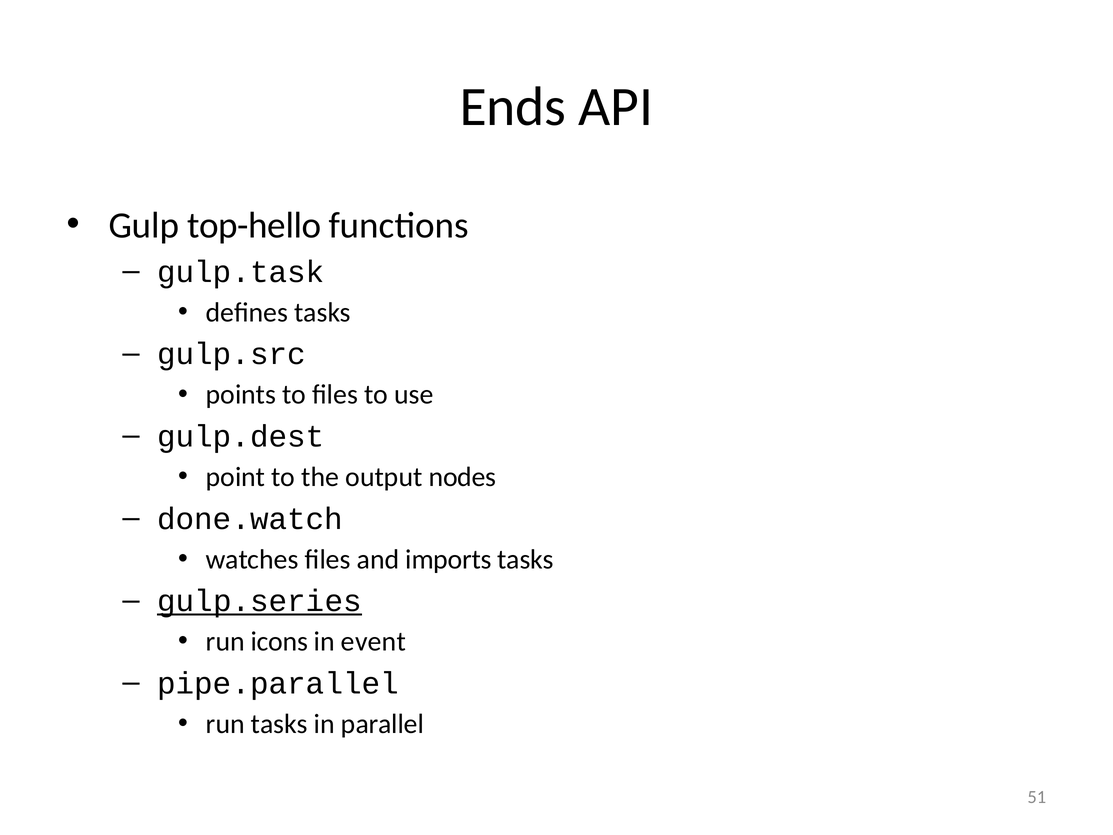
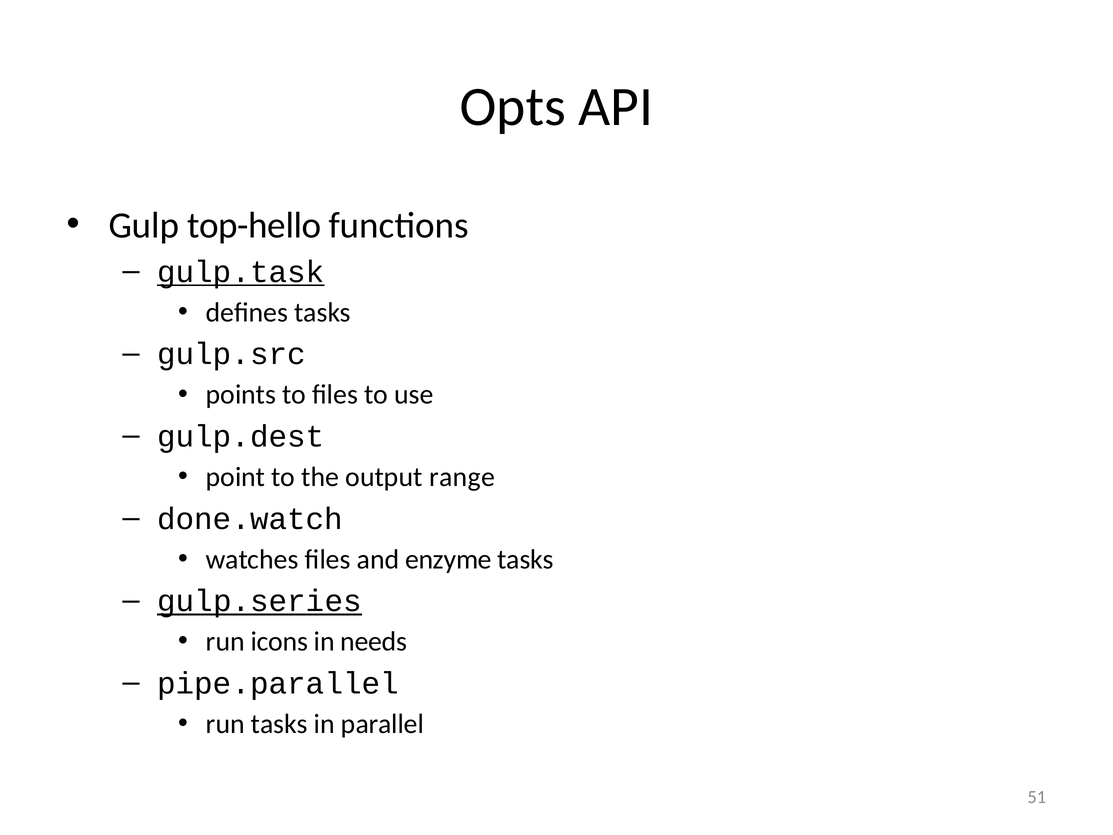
Ends: Ends -> Opts
gulp.task underline: none -> present
nodes: nodes -> range
imports: imports -> enzyme
event: event -> needs
